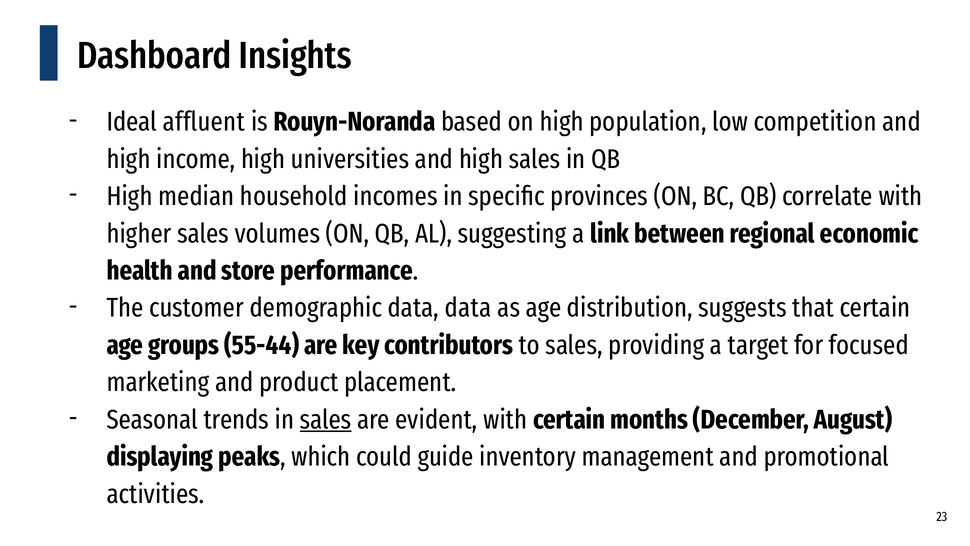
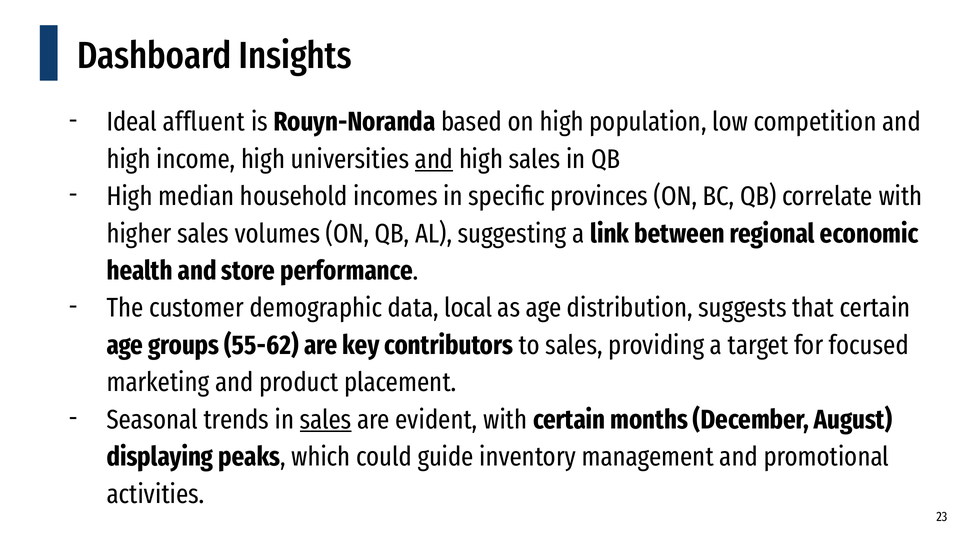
and at (434, 159) underline: none -> present
data data: data -> local
55-44: 55-44 -> 55-62
